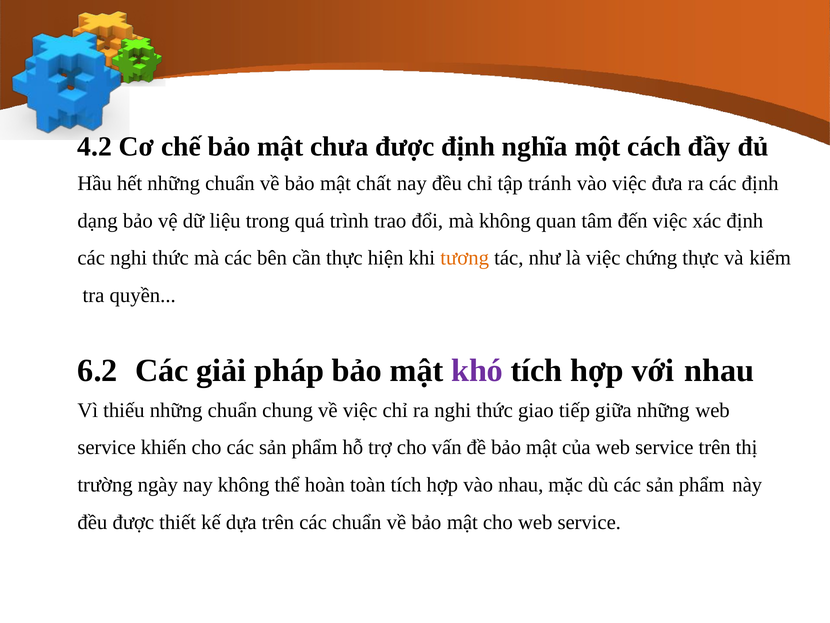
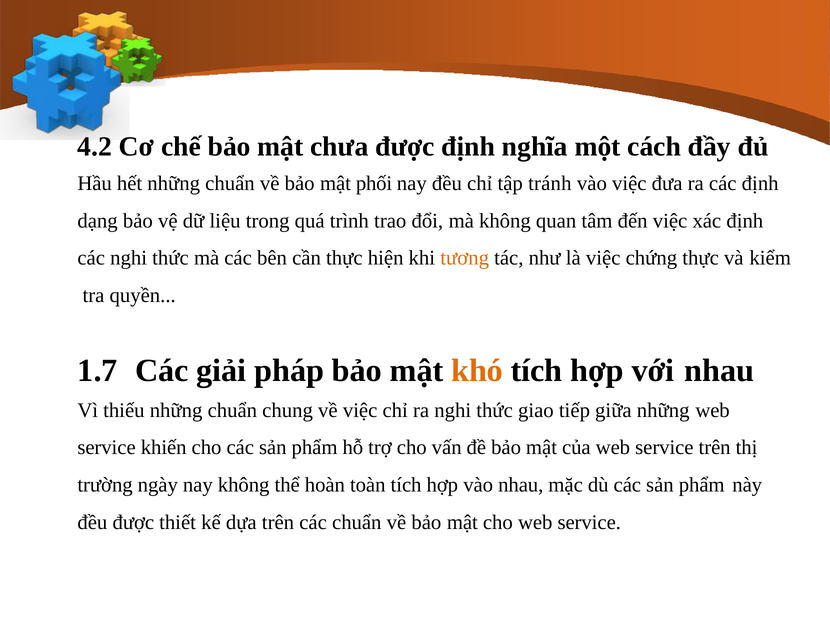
chất: chất -> phối
6.2: 6.2 -> 1.7
khó colour: purple -> orange
